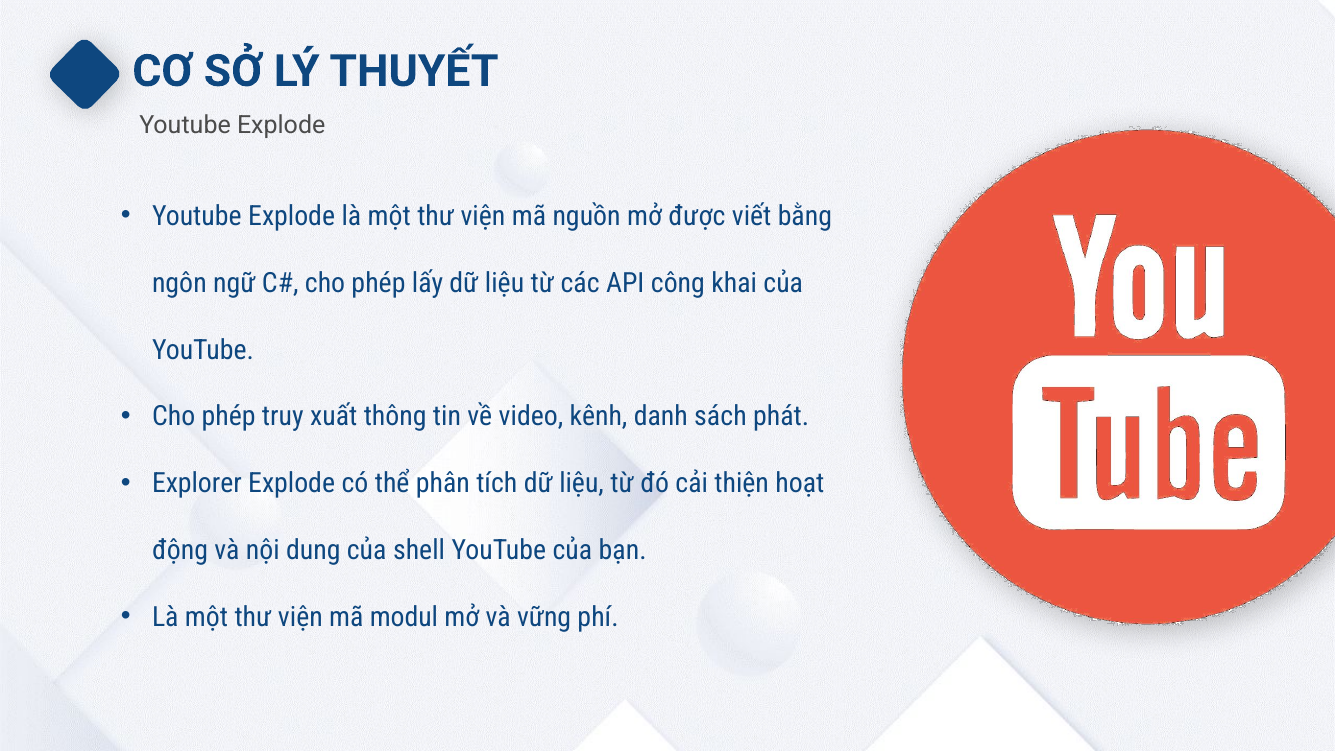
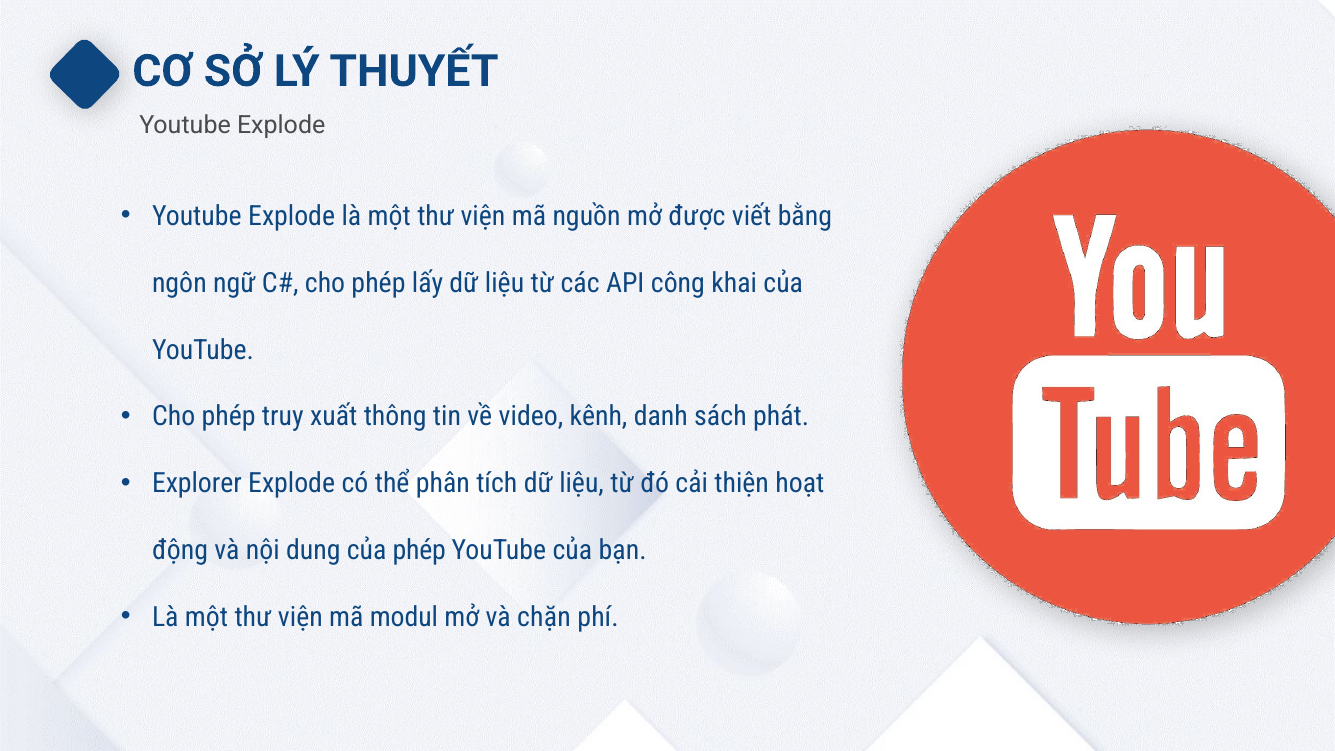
của shell: shell -> phép
vững: vững -> chặn
